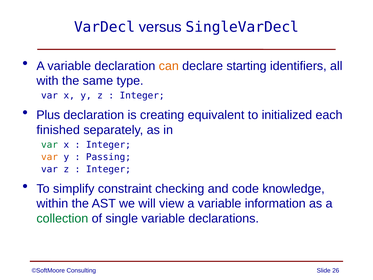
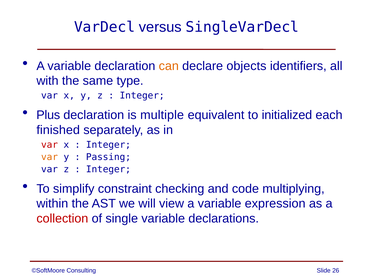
starting: starting -> objects
creating: creating -> multiple
var at (50, 145) colour: green -> red
knowledge: knowledge -> multiplying
information: information -> expression
collection colour: green -> red
